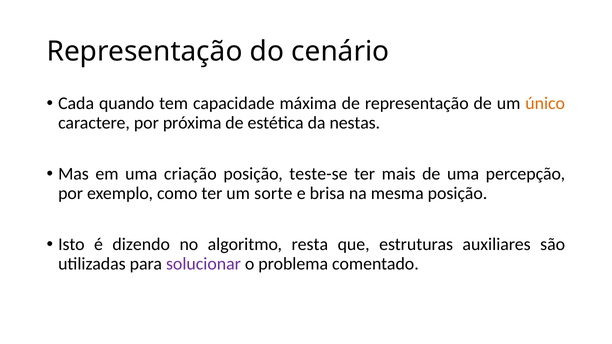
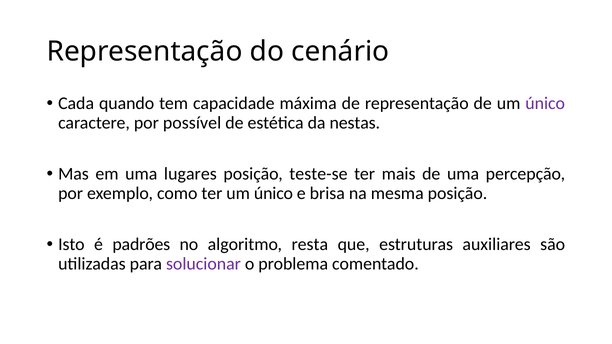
único at (545, 103) colour: orange -> purple
próxima: próxima -> possível
criação: criação -> lugares
ter um sorte: sorte -> único
dizendo: dizendo -> padrões
